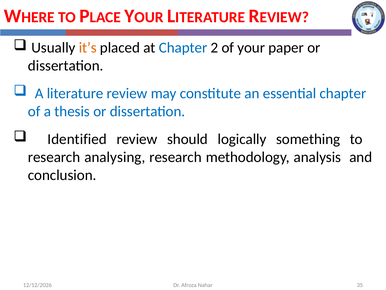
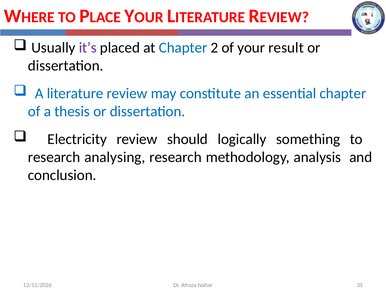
it’s colour: orange -> purple
paper: paper -> result
Identified: Identified -> Electricity
